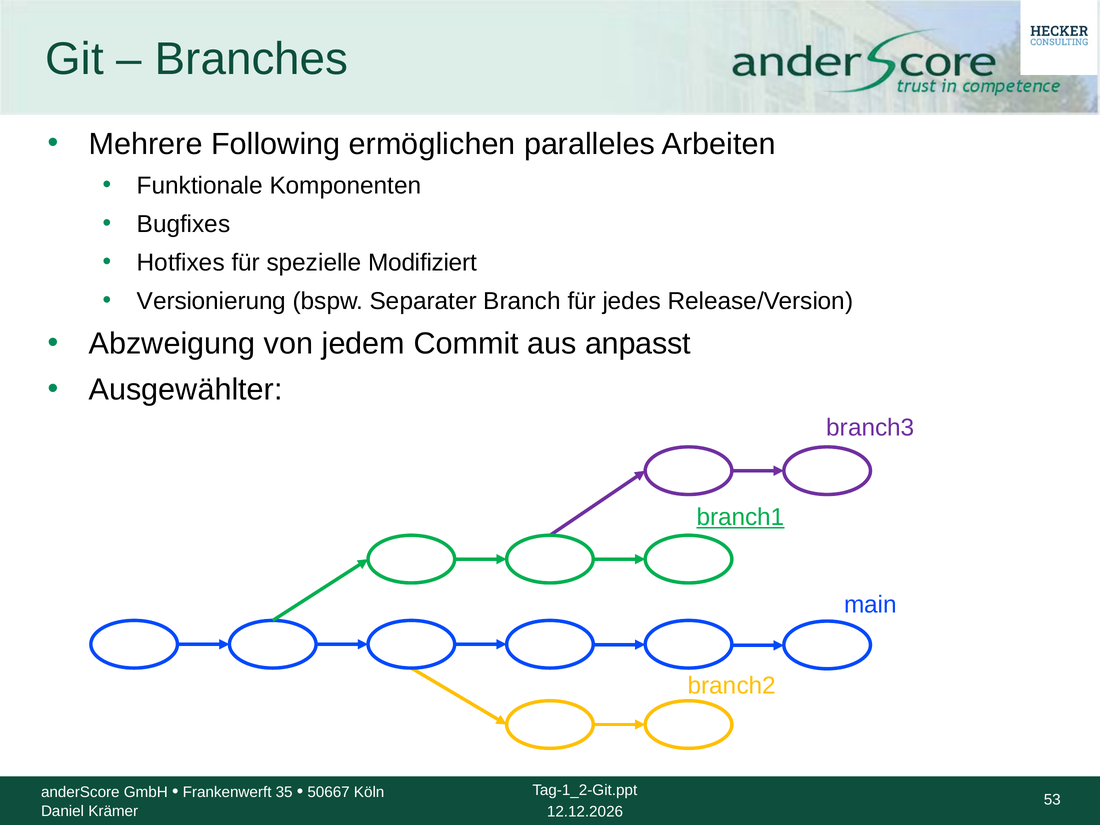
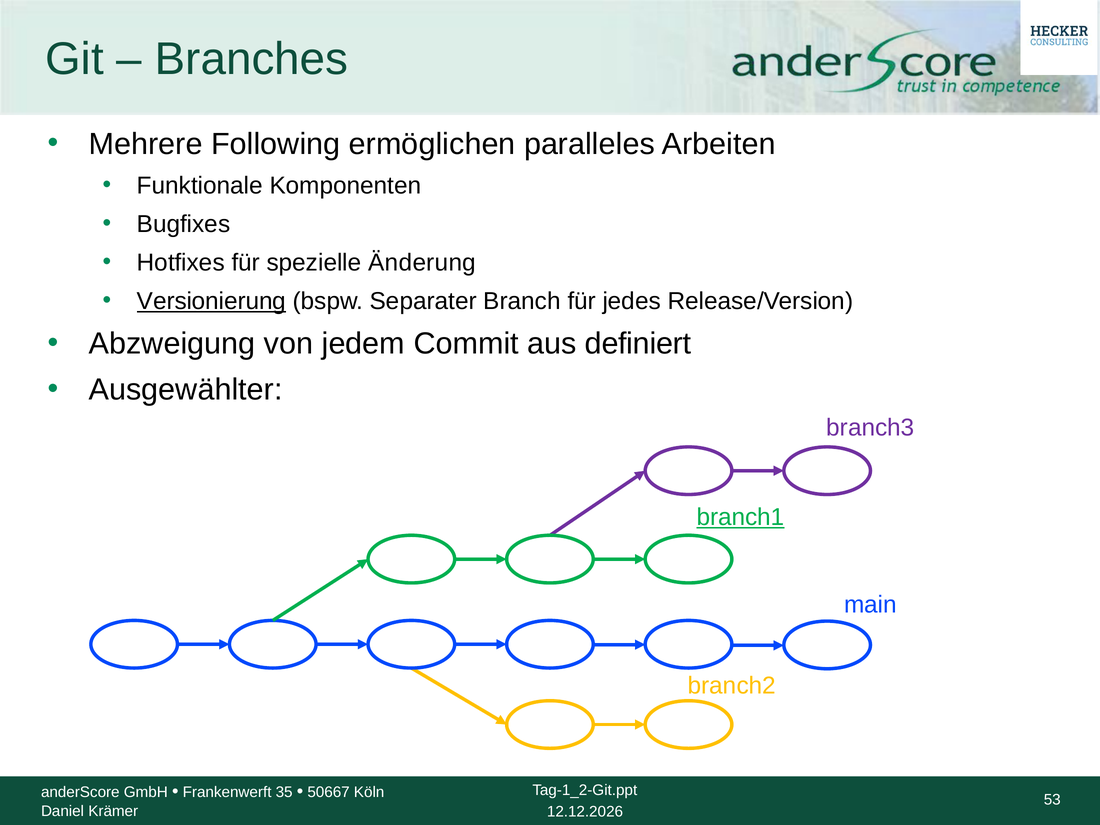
Modifiziert: Modifiziert -> Änderung
Versionierung underline: none -> present
anpasst: anpasst -> definiert
